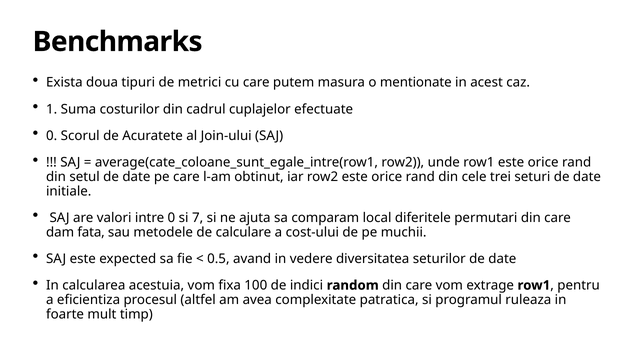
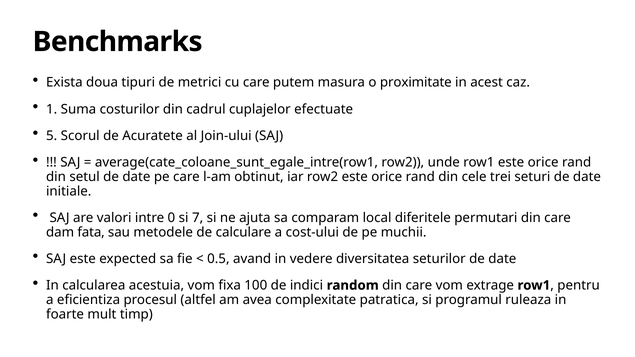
mentionate: mentionate -> proximitate
0 at (52, 136): 0 -> 5
